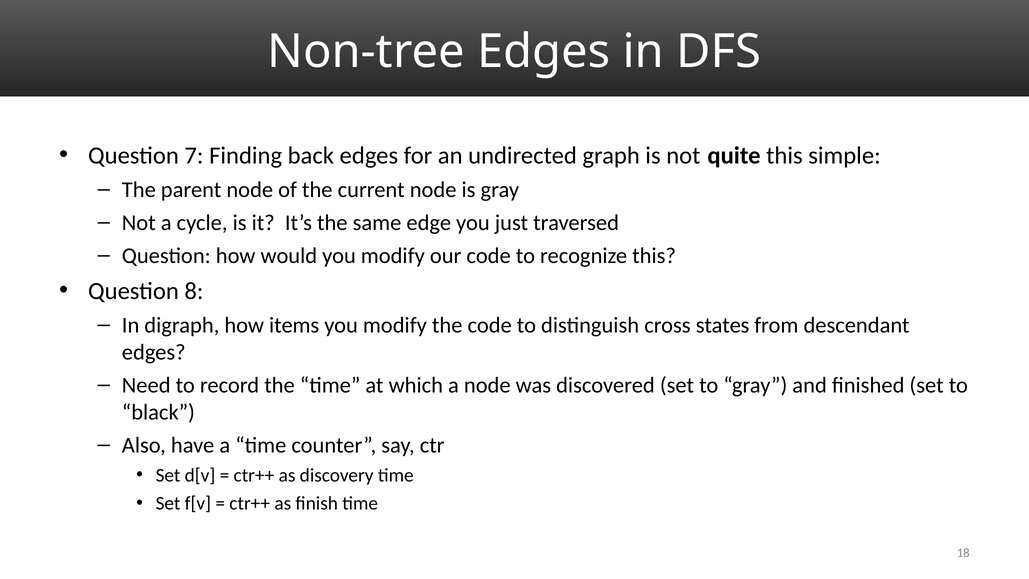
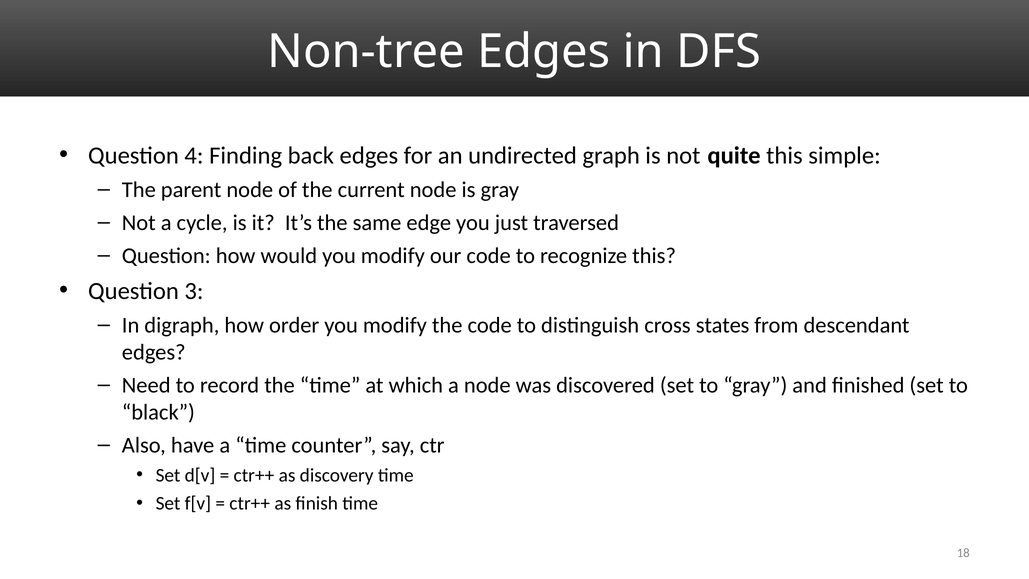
7: 7 -> 4
8: 8 -> 3
items: items -> order
